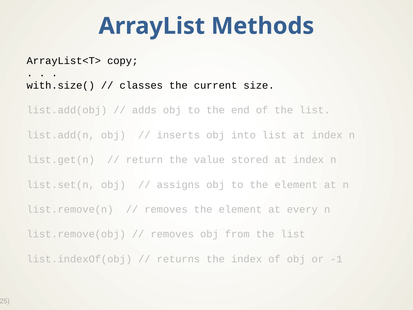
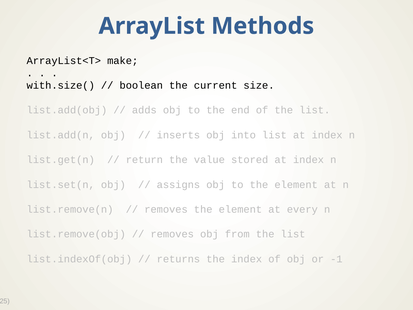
copy: copy -> make
classes: classes -> boolean
